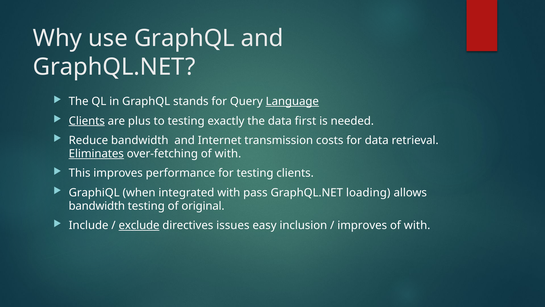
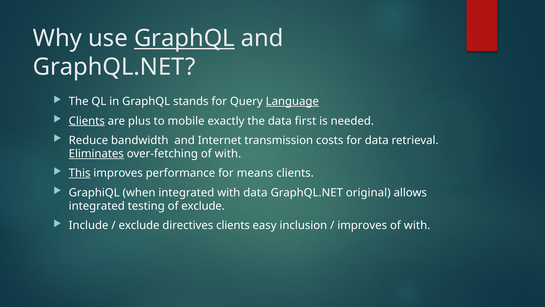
GraphQL at (184, 38) underline: none -> present
to testing: testing -> mobile
This underline: none -> present
for testing: testing -> means
with pass: pass -> data
loading: loading -> original
bandwidth at (97, 206): bandwidth -> integrated
of original: original -> exclude
exclude at (139, 225) underline: present -> none
directives issues: issues -> clients
